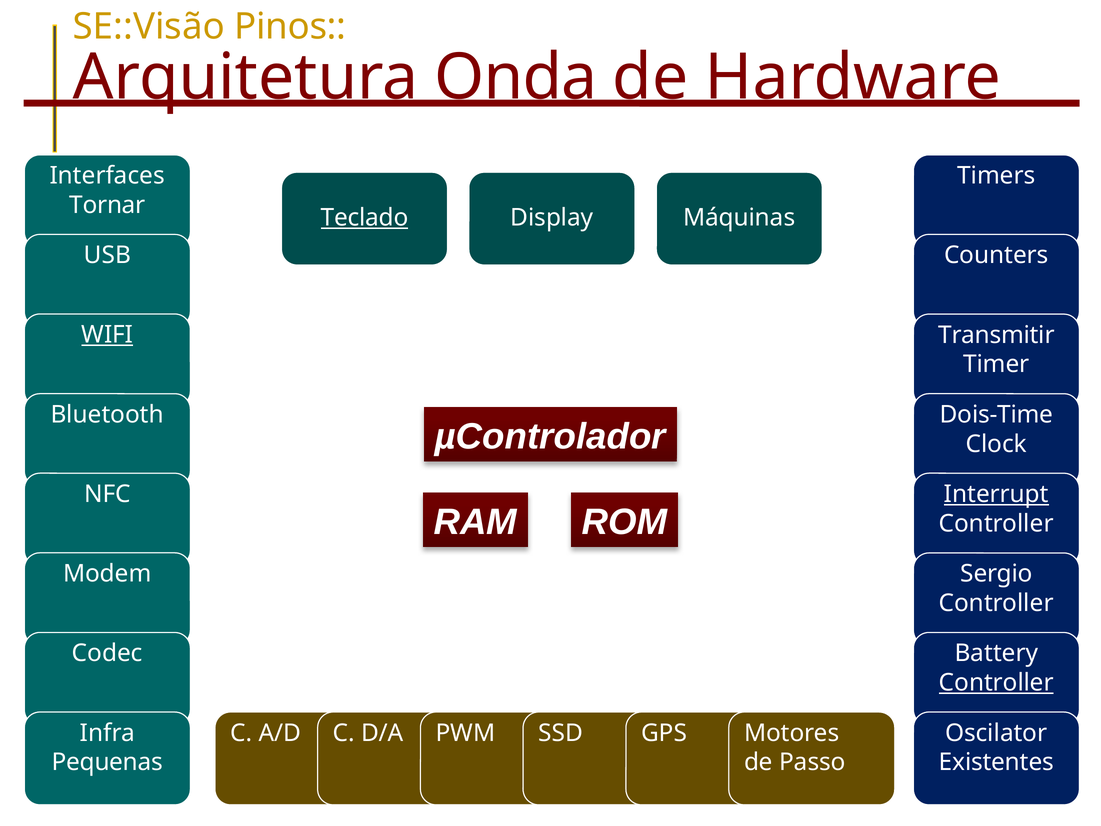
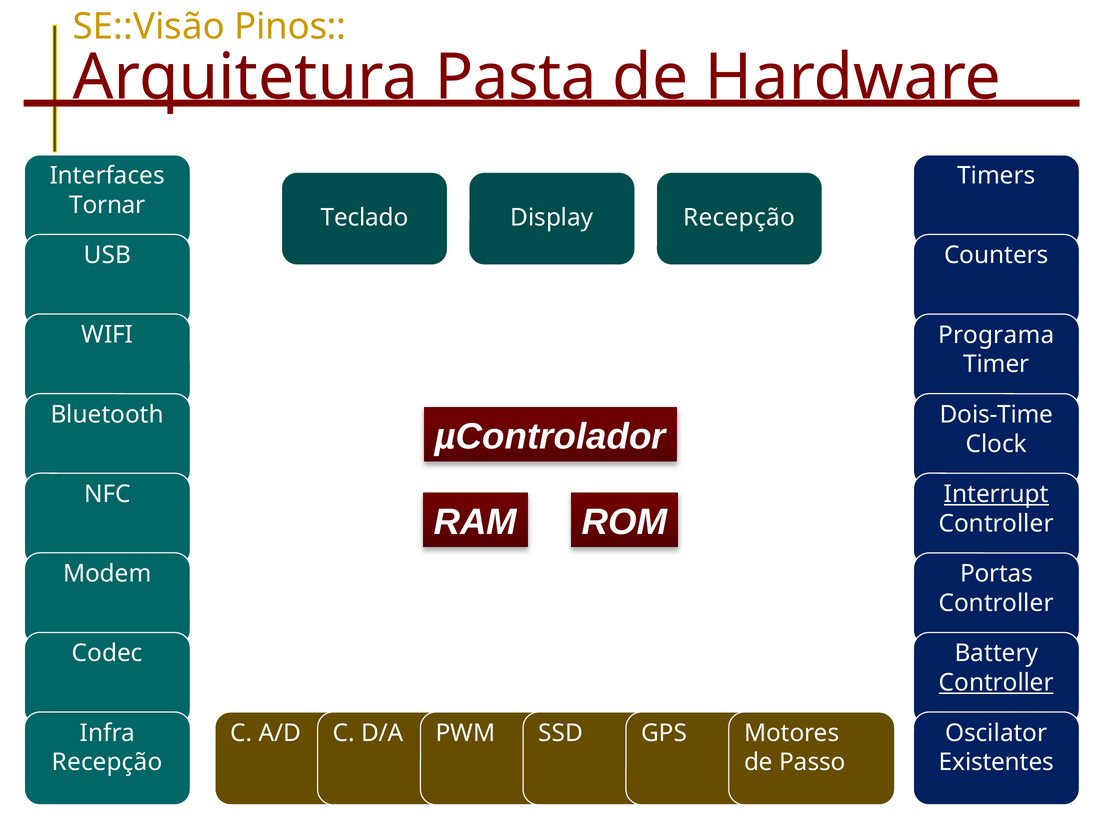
Onda: Onda -> Pasta
Teclado underline: present -> none
Máquinas at (739, 218): Máquinas -> Recepção
WIFI underline: present -> none
Transmitir: Transmitir -> Programa
Sergio: Sergio -> Portas
Pequenas at (107, 762): Pequenas -> Recepção
